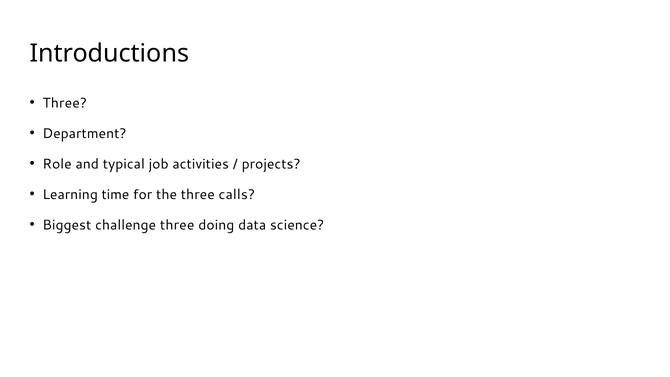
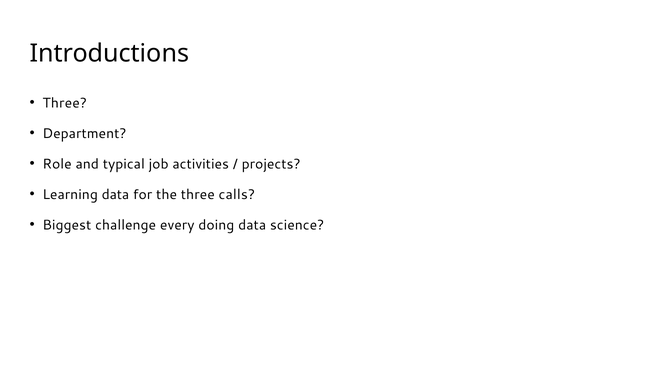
Learning time: time -> data
challenge three: three -> every
